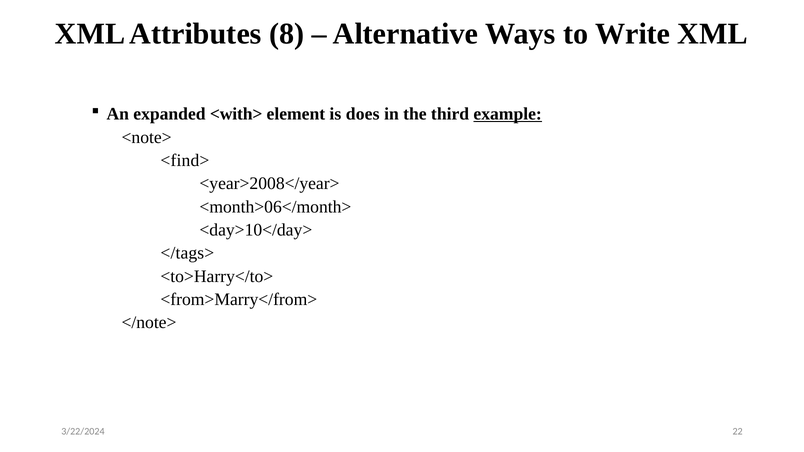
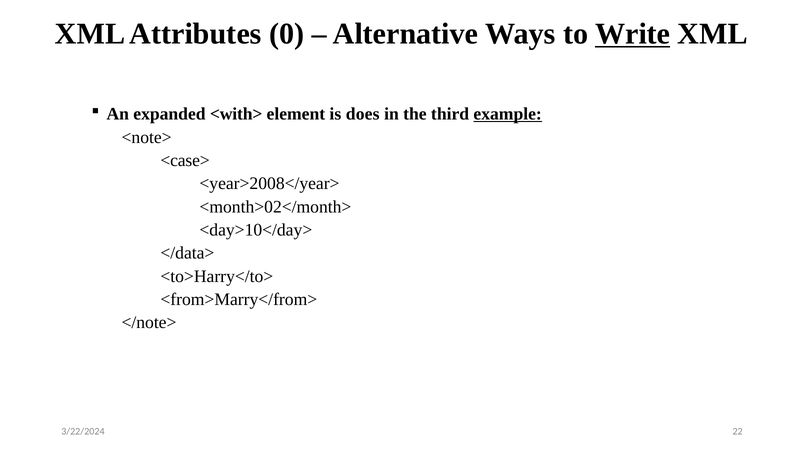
8: 8 -> 0
Write underline: none -> present
<find>: <find> -> <case>
<month>06</month>: <month>06</month> -> <month>02</month>
</tags>: </tags> -> </data>
